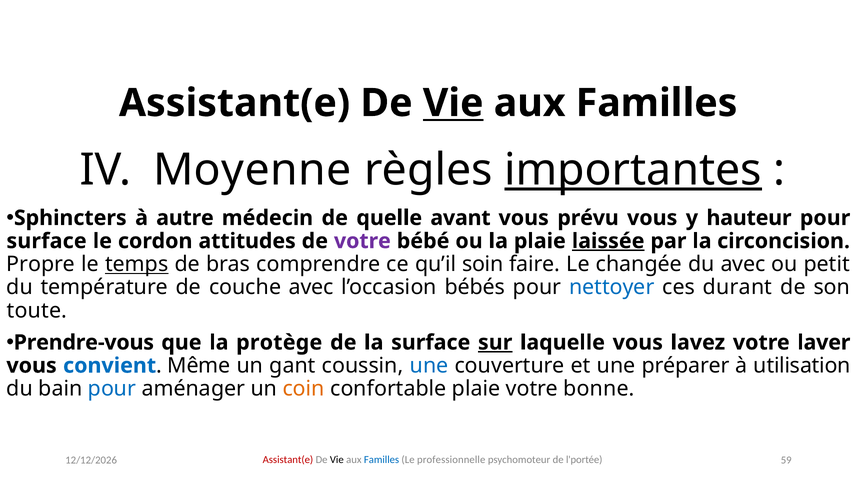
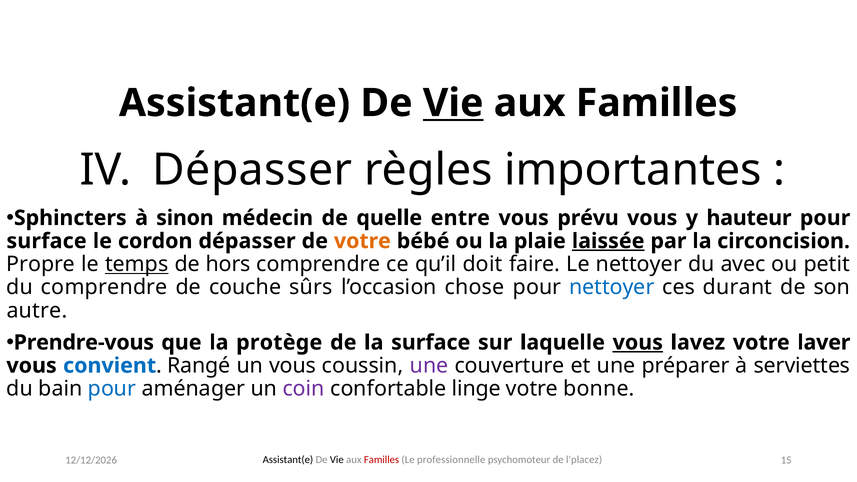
Moyenne at (252, 170): Moyenne -> Dépasser
importantes underline: present -> none
autre: autre -> sinon
avant: avant -> entre
cordon attitudes: attitudes -> dépasser
votre at (362, 241) colour: purple -> orange
bras: bras -> hors
soin: soin -> doit
Le changée: changée -> nettoyer
du température: température -> comprendre
couche avec: avec -> sûrs
bébés: bébés -> chose
toute: toute -> autre
sur underline: present -> none
vous at (638, 343) underline: none -> present
Même: Même -> Rangé
un gant: gant -> vous
une at (429, 366) colour: blue -> purple
utilisation: utilisation -> serviettes
coin colour: orange -> purple
confortable plaie: plaie -> linge
Assistant(e at (288, 460) colour: red -> black
Familles at (382, 460) colour: blue -> red
l'portée: l'portée -> l'placez
59: 59 -> 15
